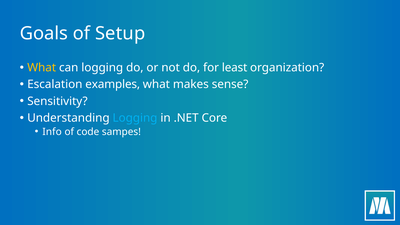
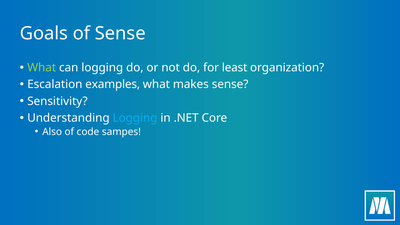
of Setup: Setup -> Sense
What at (42, 68) colour: yellow -> light green
Info: Info -> Also
